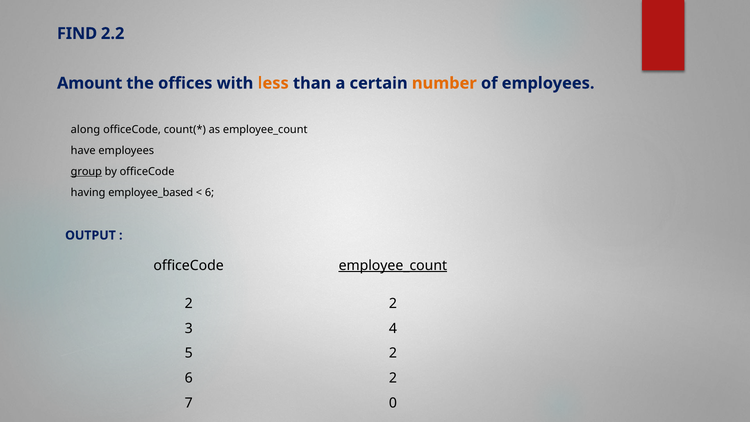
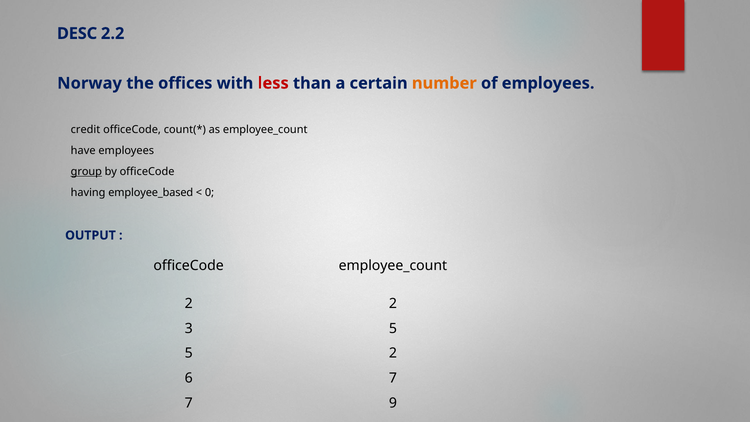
FIND: FIND -> DESC
Amount: Amount -> Norway
less colour: orange -> red
along: along -> credit
6 at (210, 192): 6 -> 0
employee_count at (393, 265) underline: present -> none
3 4: 4 -> 5
6 2: 2 -> 7
0: 0 -> 9
